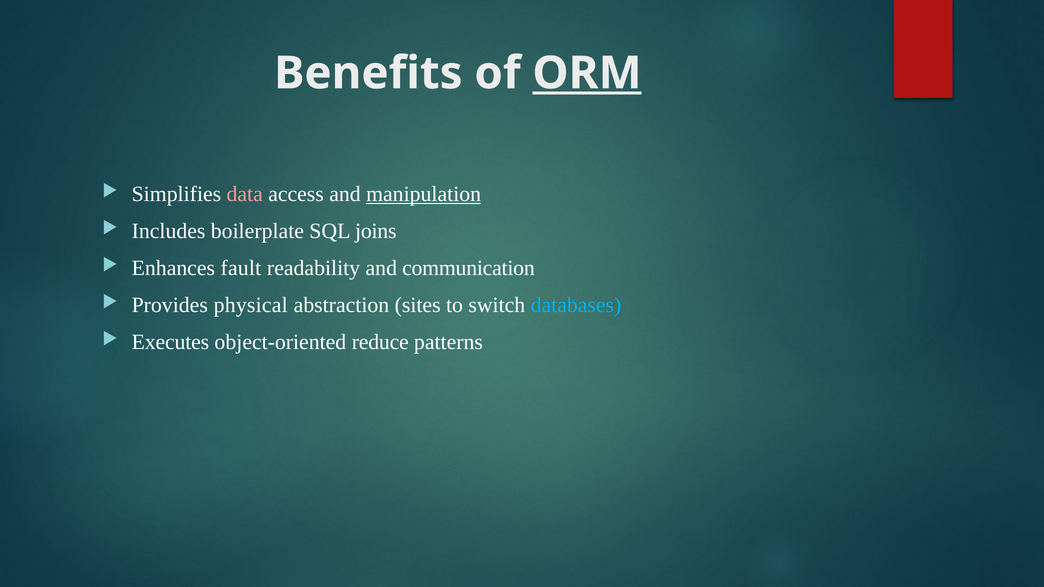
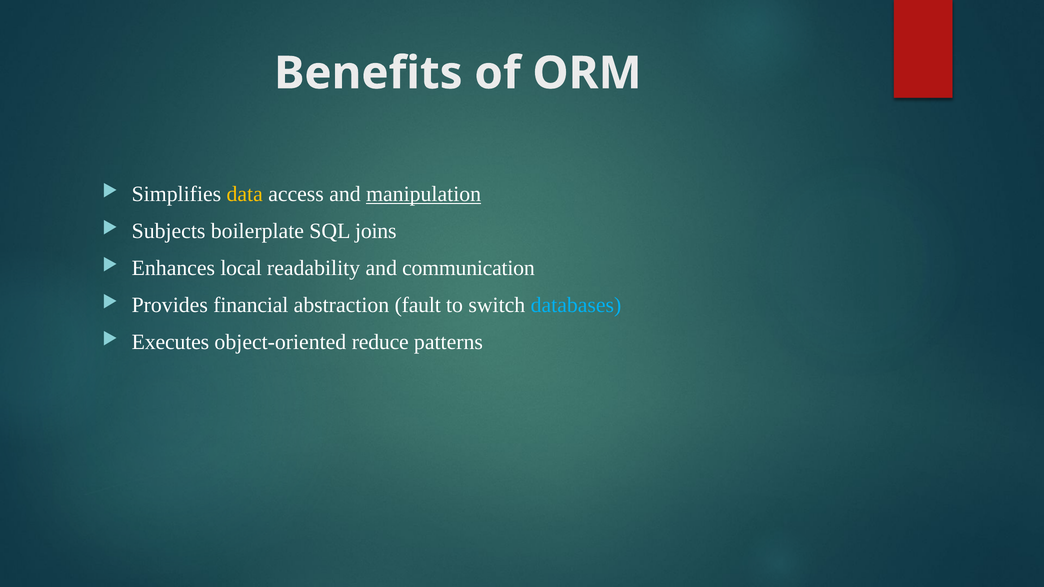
ORM underline: present -> none
data colour: pink -> yellow
Includes: Includes -> Subjects
fault: fault -> local
physical: physical -> financial
sites: sites -> fault
